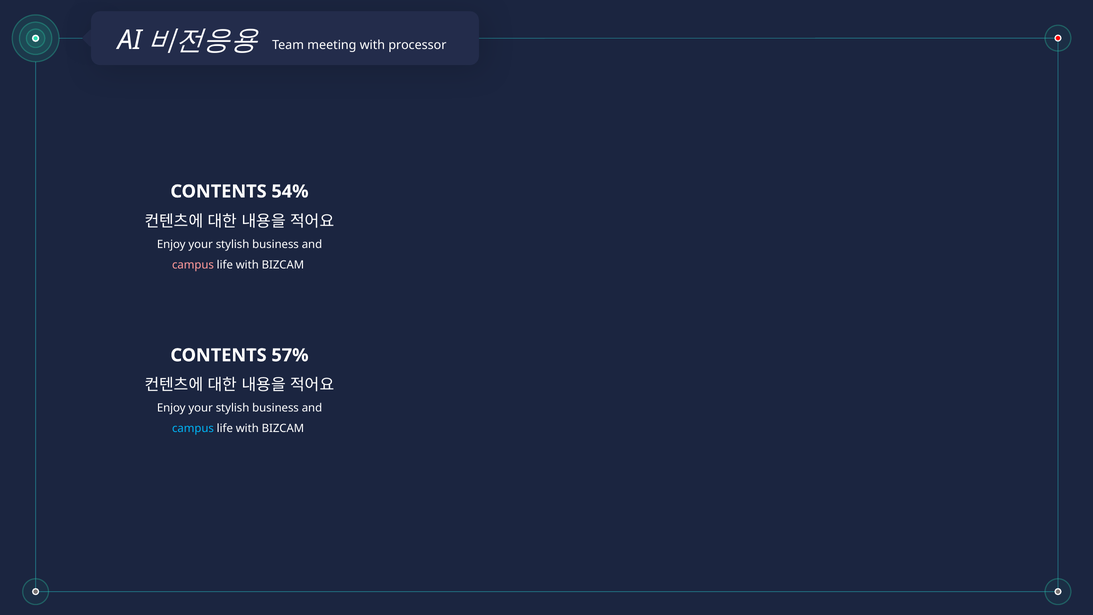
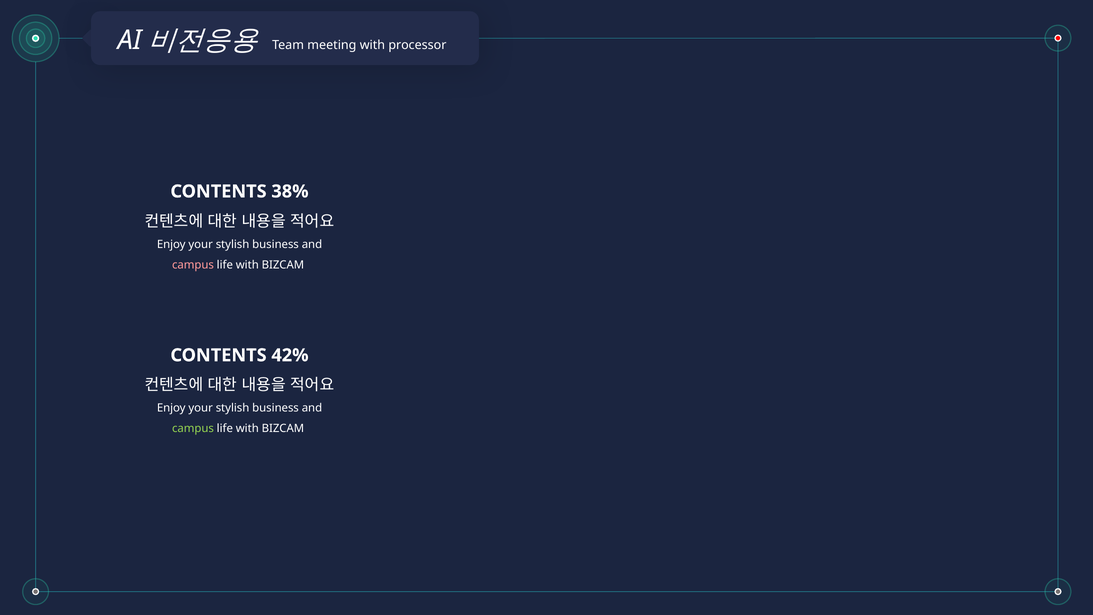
54%: 54% -> 38%
57%: 57% -> 42%
campus at (193, 429) colour: light blue -> light green
